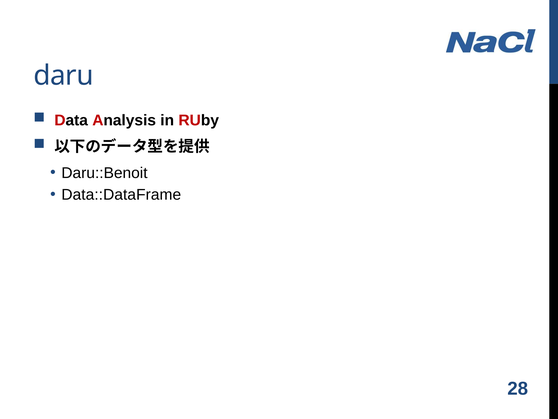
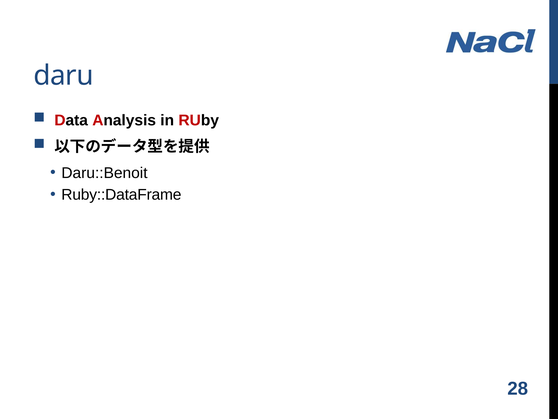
Data::DataFrame: Data::DataFrame -> Ruby::DataFrame
